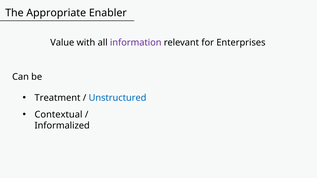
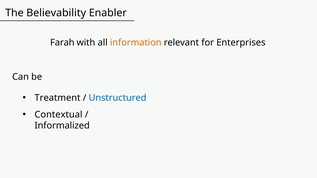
Appropriate: Appropriate -> Believability
Value: Value -> Farah
information colour: purple -> orange
